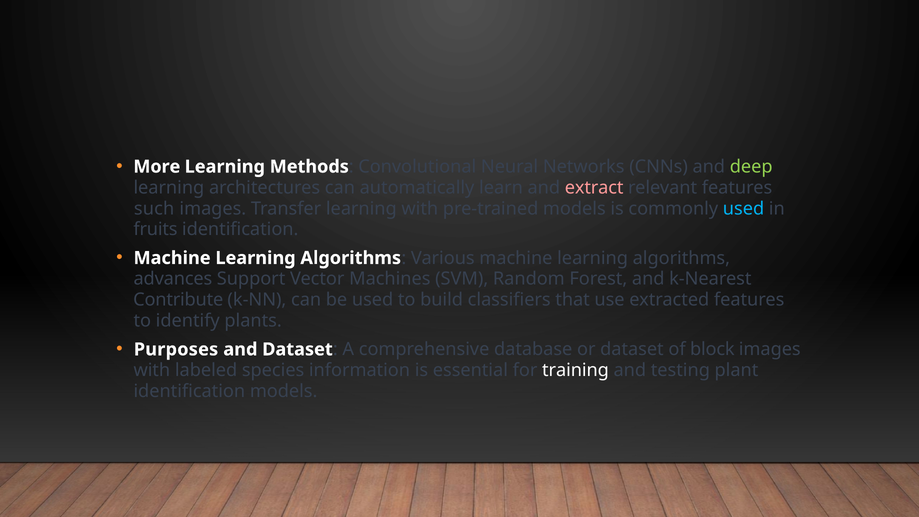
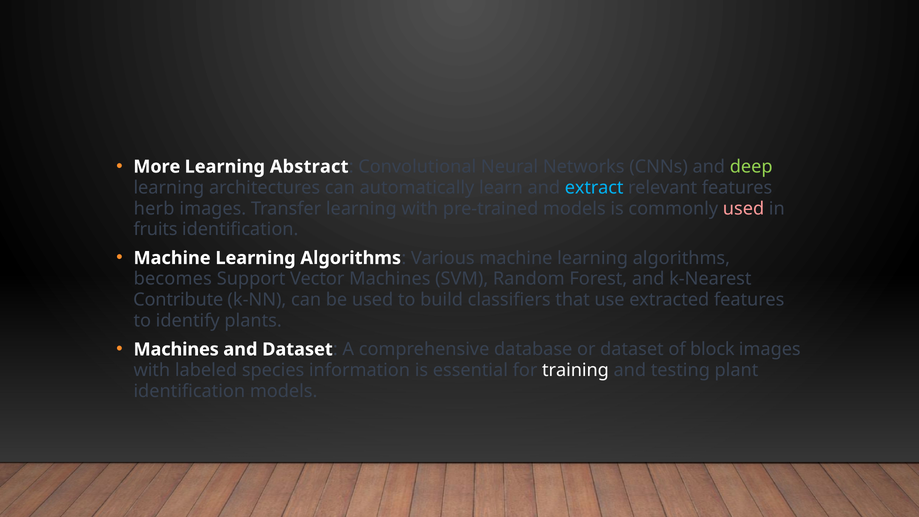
Methods: Methods -> Abstract
extract colour: pink -> light blue
such: such -> herb
used at (744, 209) colour: light blue -> pink
advances: advances -> becomes
Purposes at (176, 349): Purposes -> Machines
